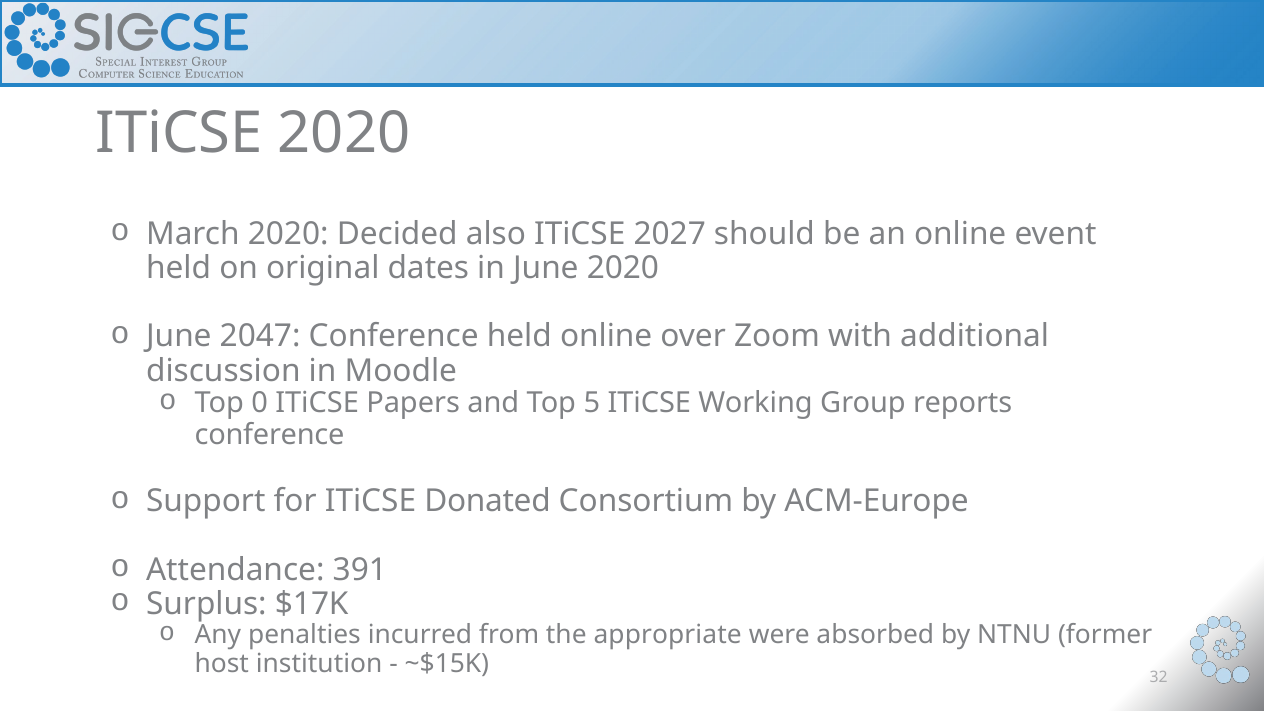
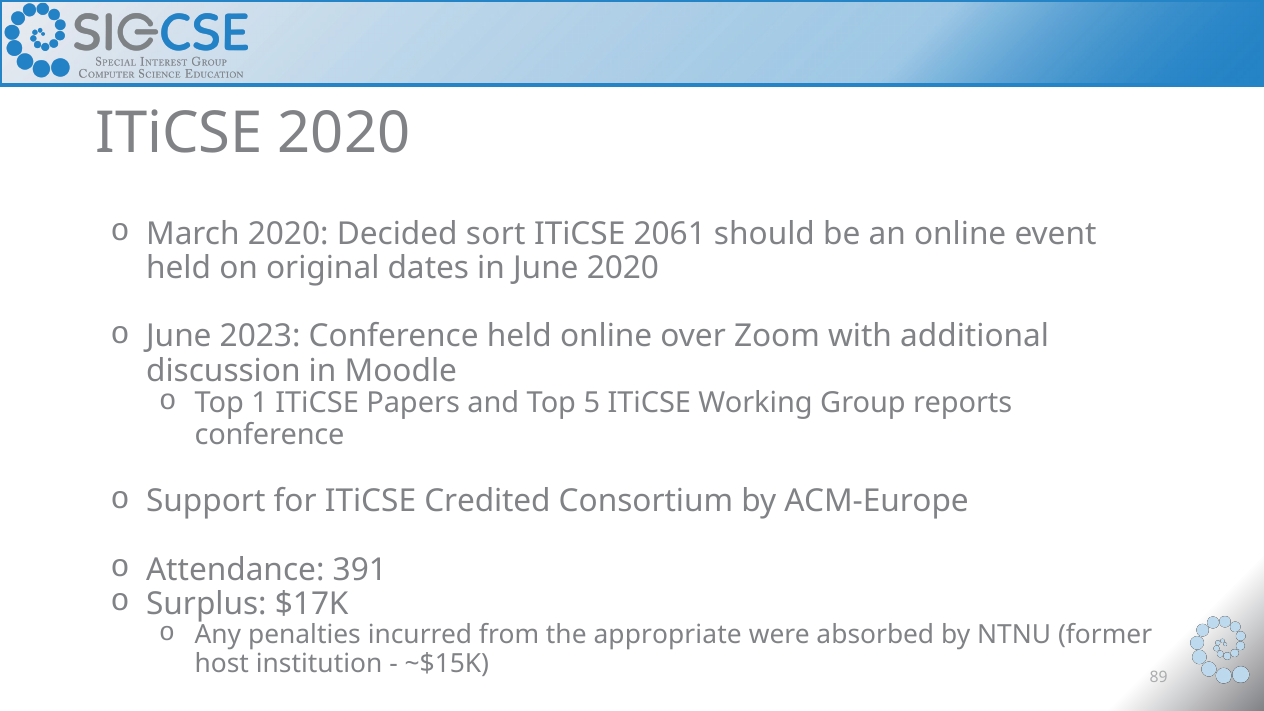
also: also -> sort
2027: 2027 -> 2061
2047: 2047 -> 2023
0: 0 -> 1
Donated: Donated -> Credited
32: 32 -> 89
